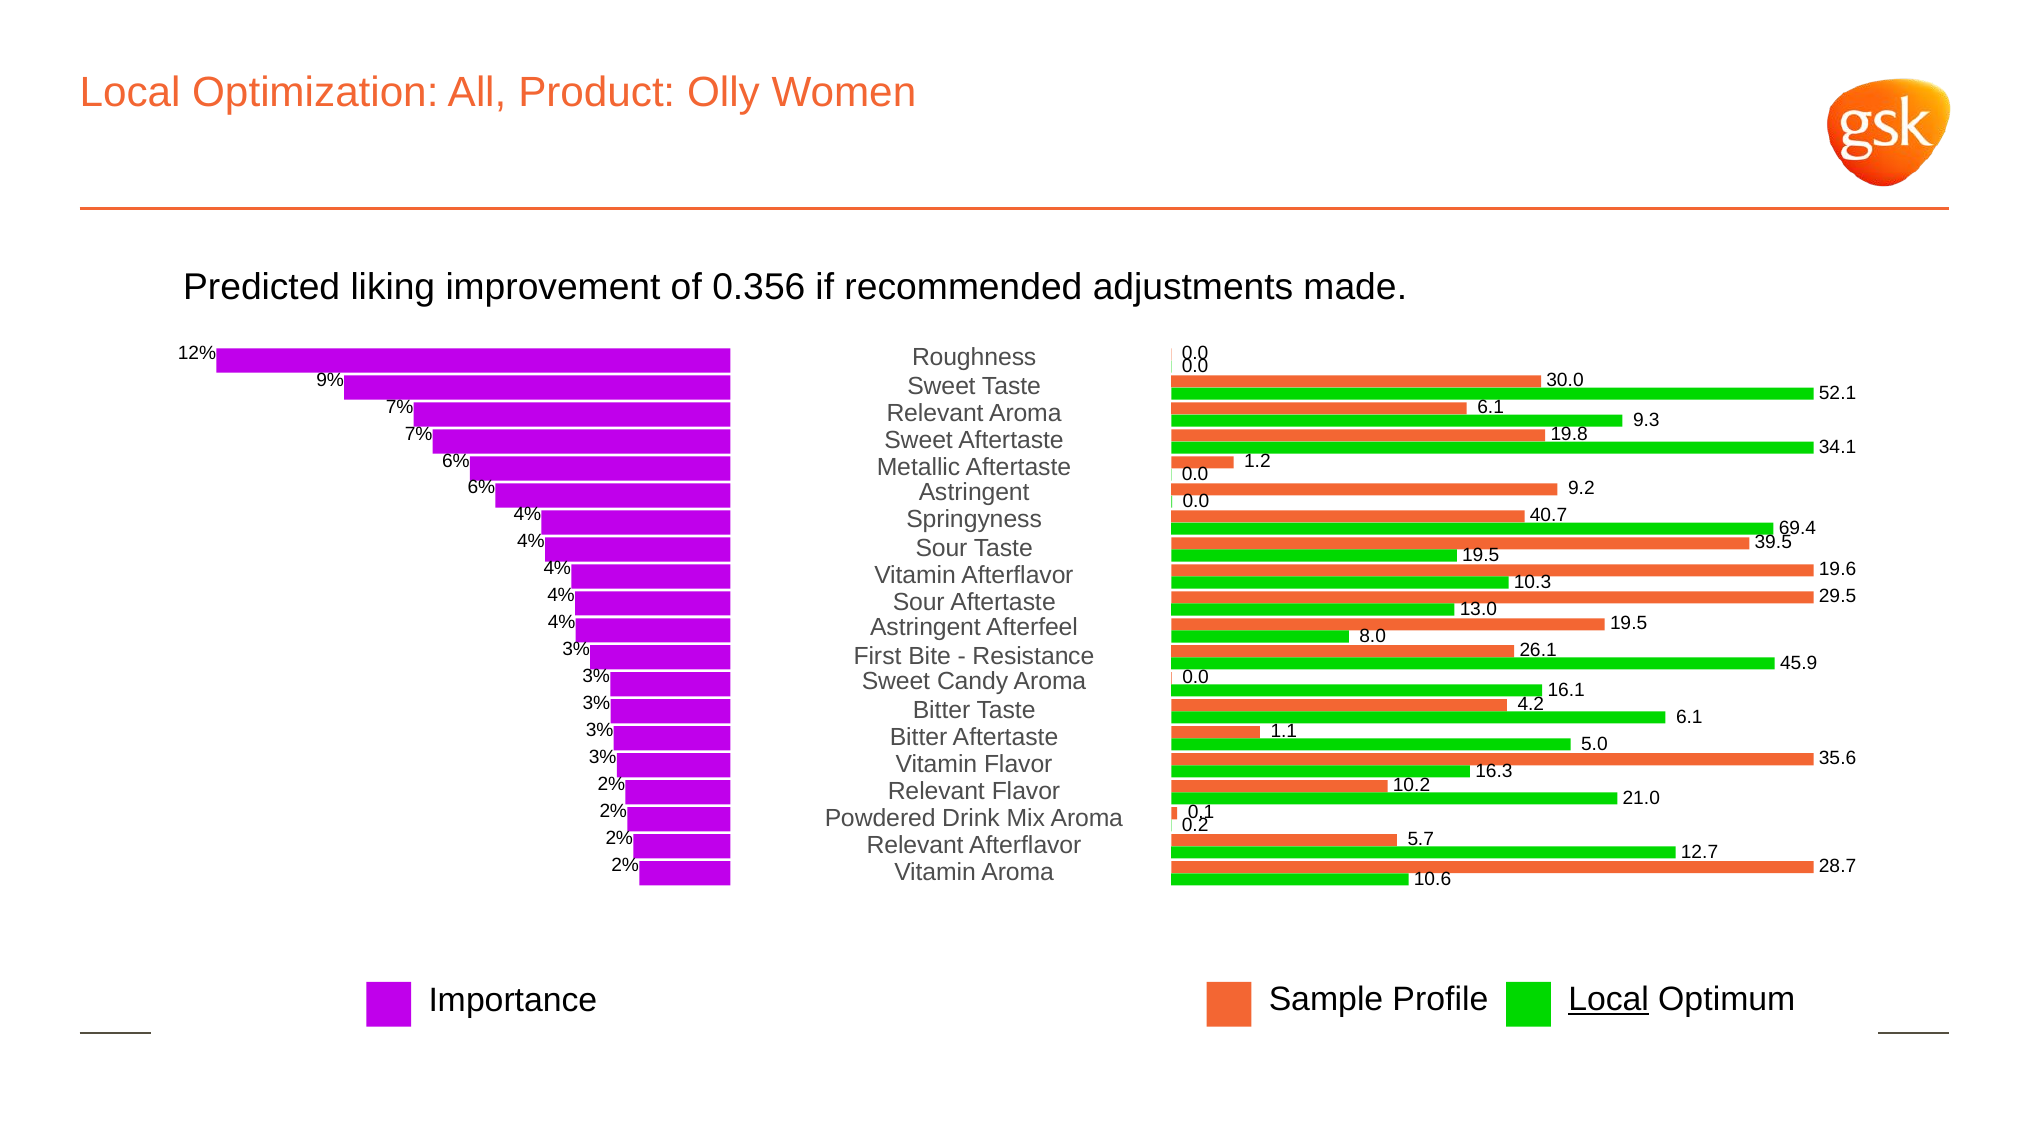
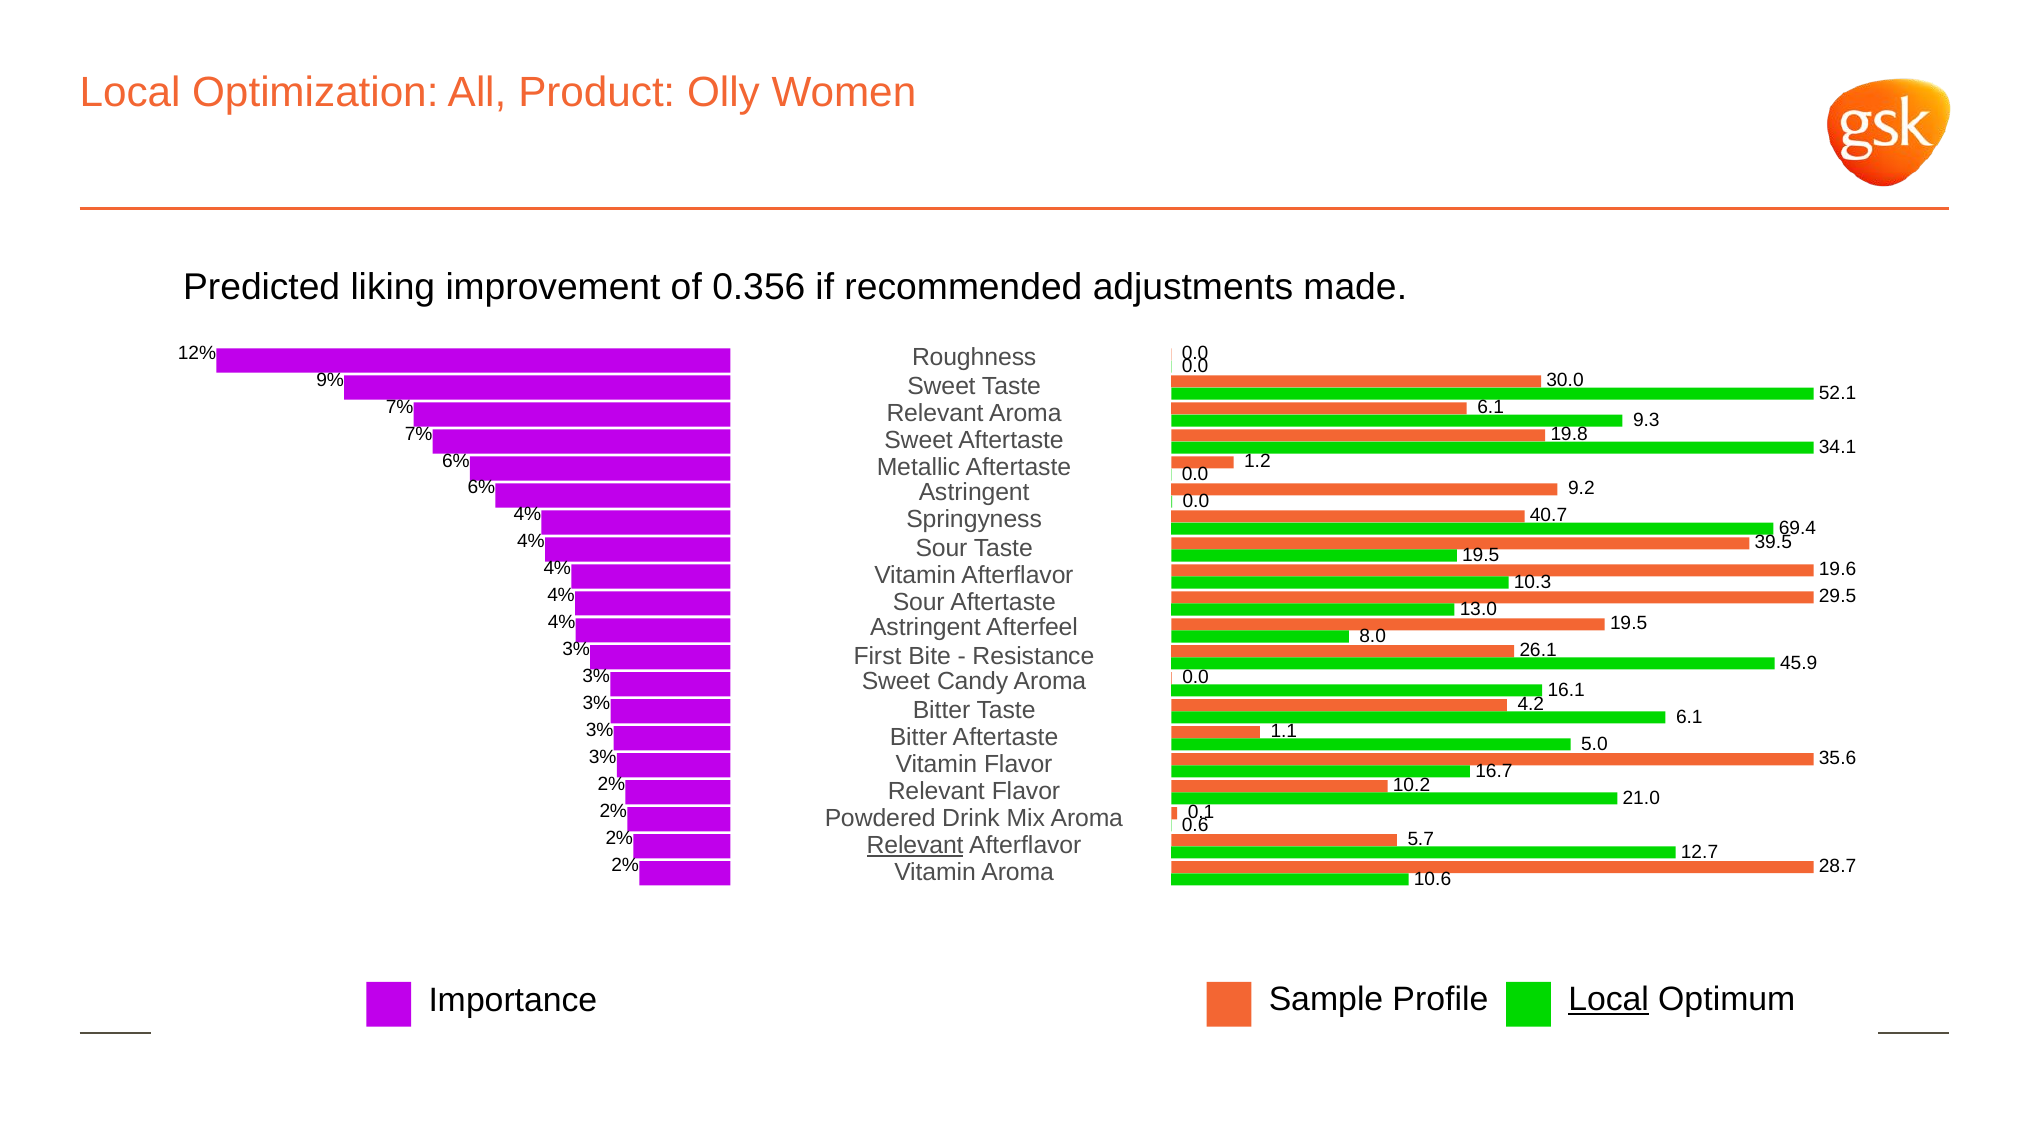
16.3: 16.3 -> 16.7
0.2: 0.2 -> 0.6
Relevant at (915, 846) underline: none -> present
